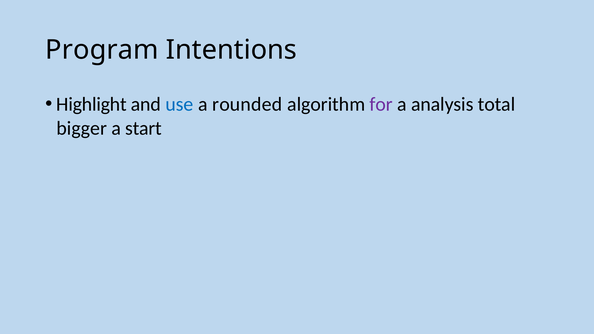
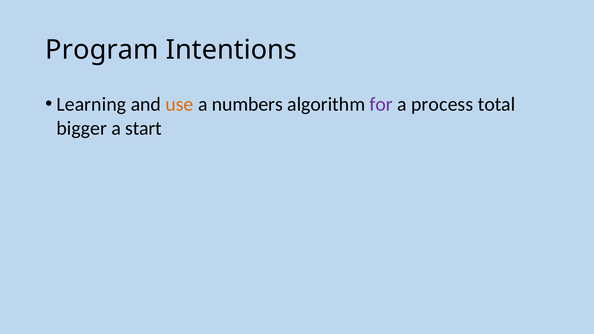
Highlight: Highlight -> Learning
use colour: blue -> orange
rounded: rounded -> numbers
analysis: analysis -> process
